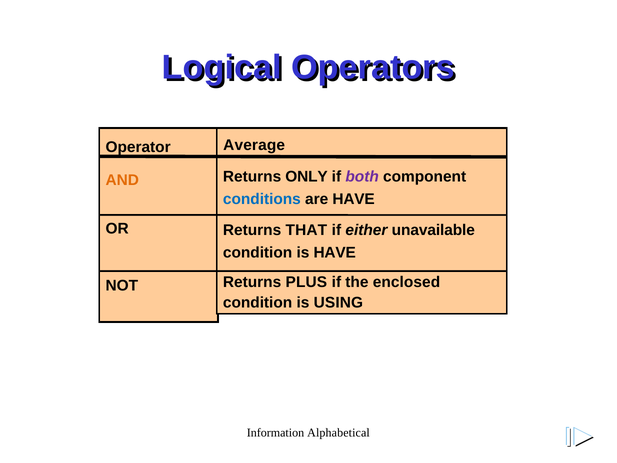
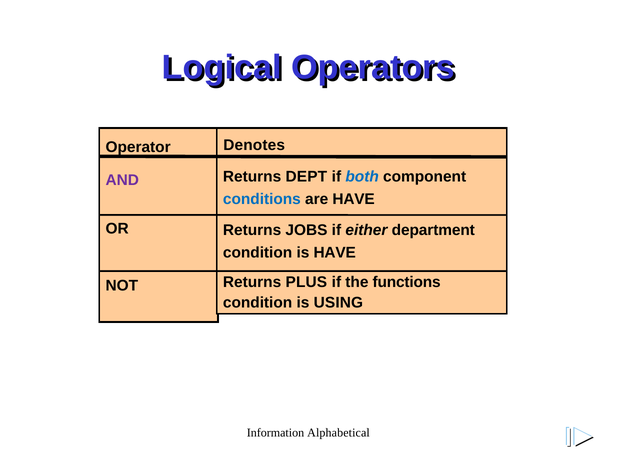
Average: Average -> Denotes
ONLY: ONLY -> DEPT
both colour: purple -> blue
AND colour: orange -> purple
THAT: THAT -> JOBS
unavailable: unavailable -> department
enclosed: enclosed -> functions
